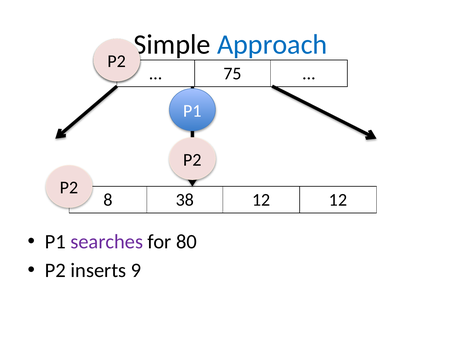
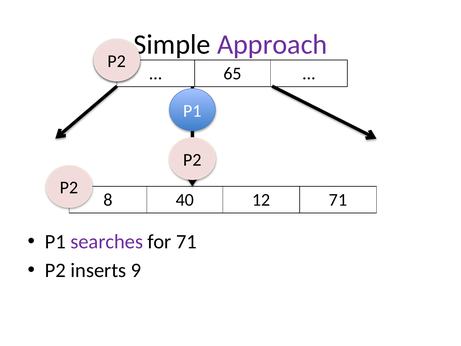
Approach colour: blue -> purple
75: 75 -> 65
38: 38 -> 40
12 12: 12 -> 71
for 80: 80 -> 71
